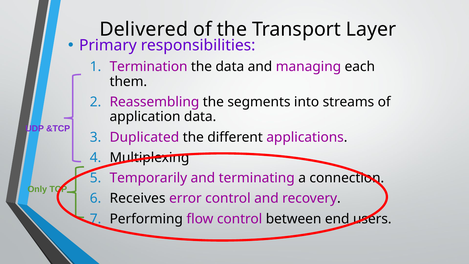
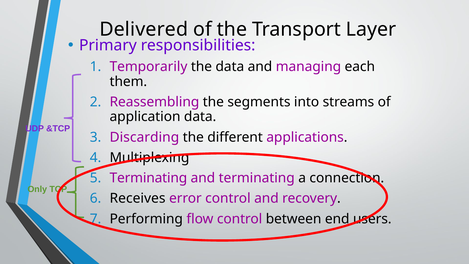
Termination: Termination -> Temporarily
Duplicated: Duplicated -> Discarding
Temporarily at (148, 178): Temporarily -> Terminating
